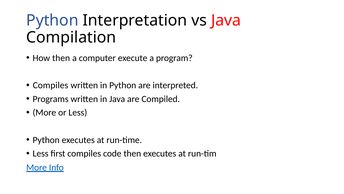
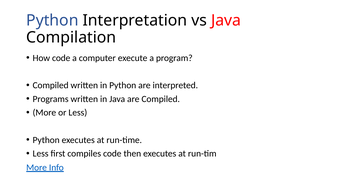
How then: then -> code
Compiles at (51, 85): Compiles -> Compiled
